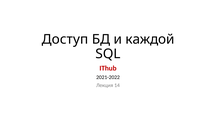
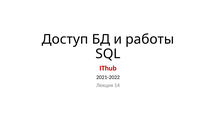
каждой: каждой -> работы
